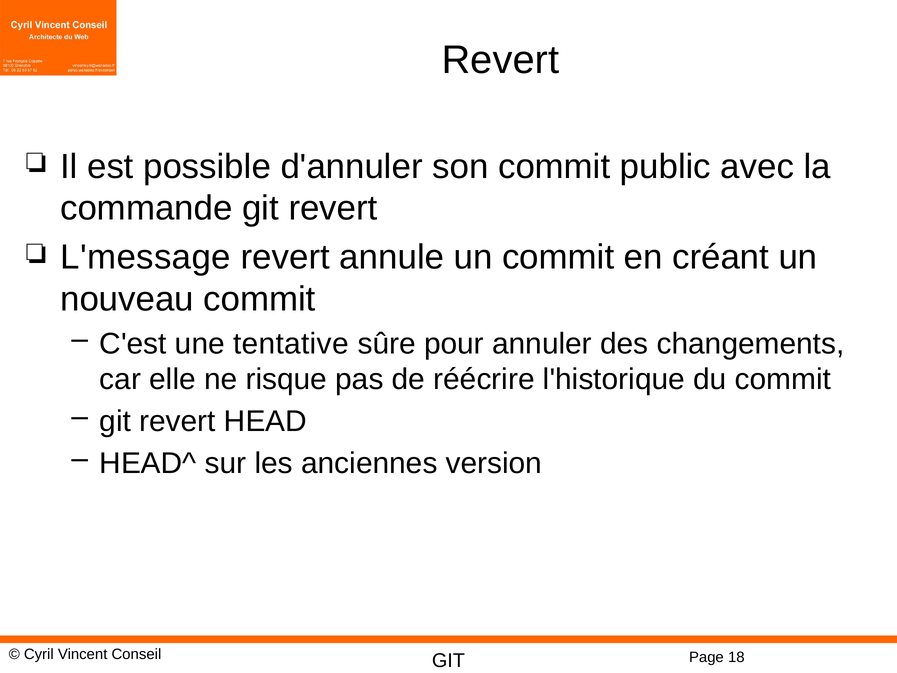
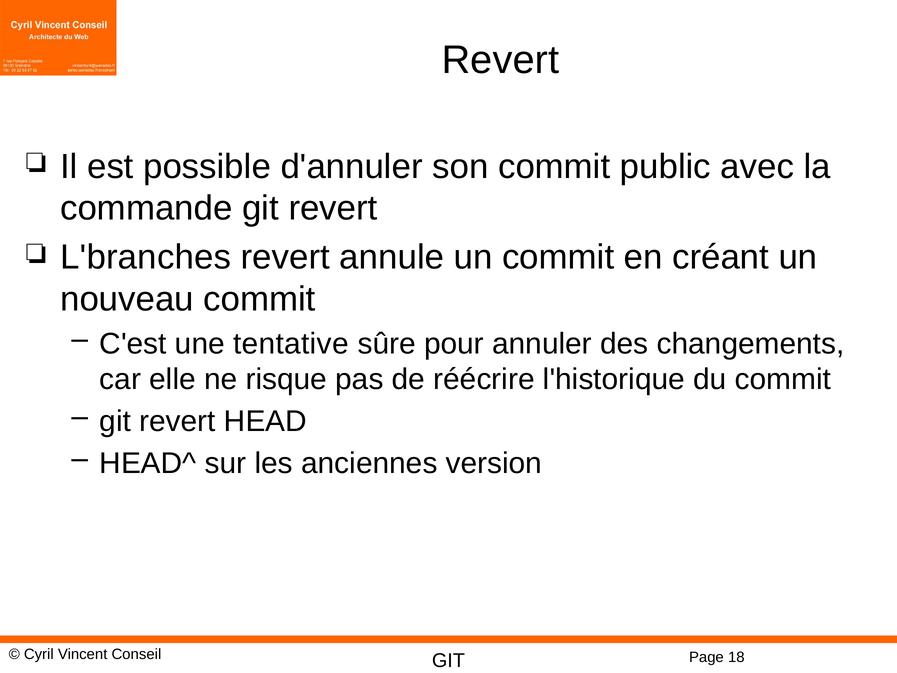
L'message: L'message -> L'branches
